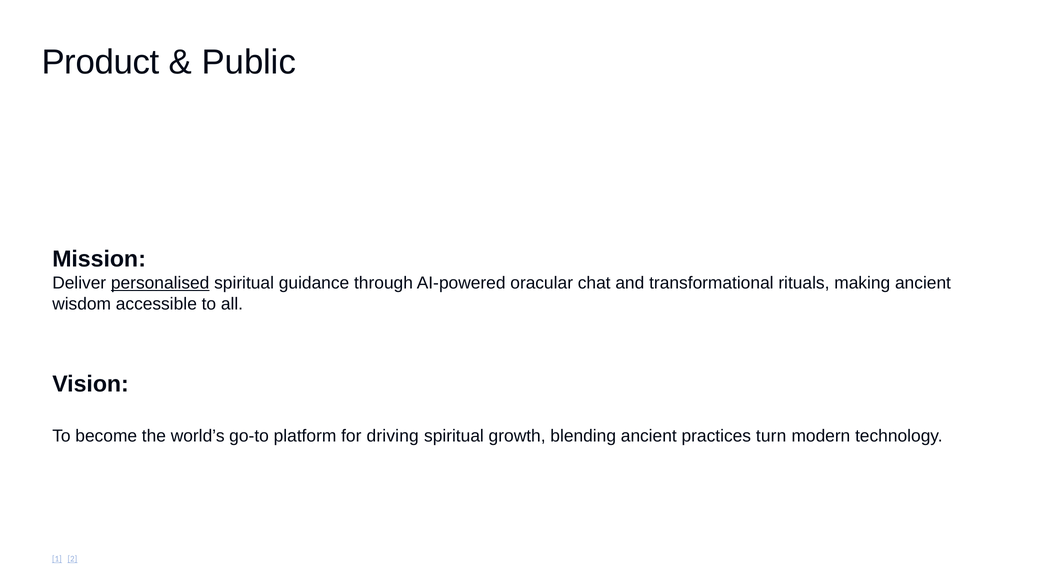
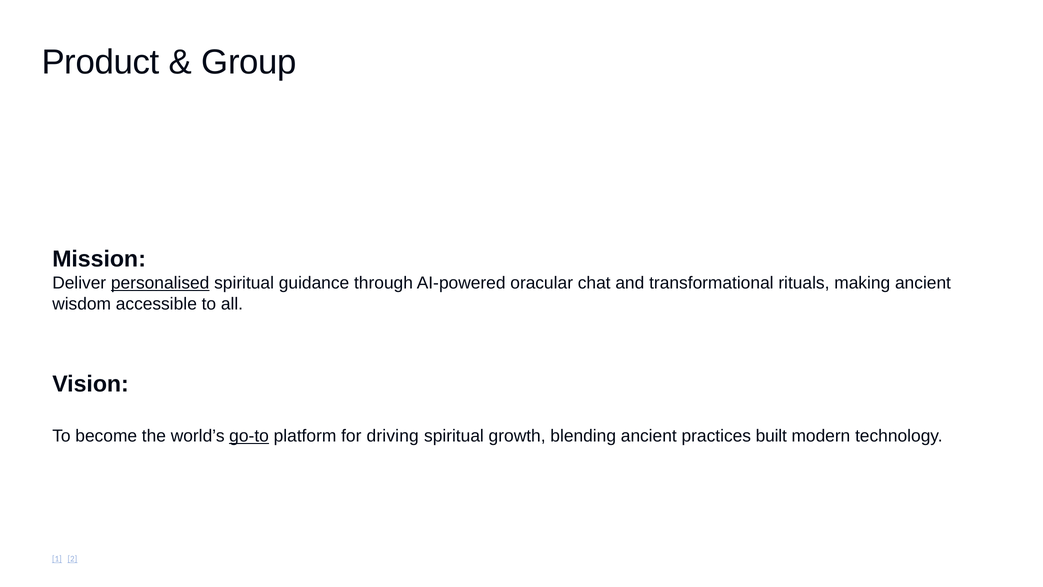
Public: Public -> Group
go-to underline: none -> present
turn: turn -> built
